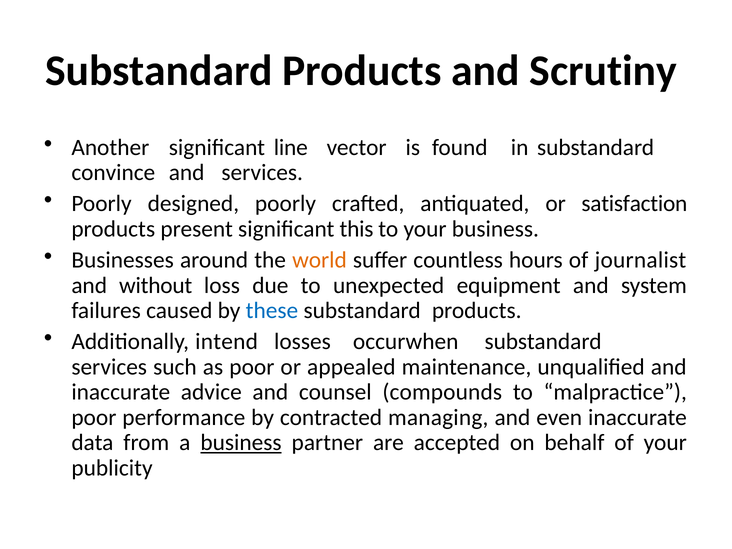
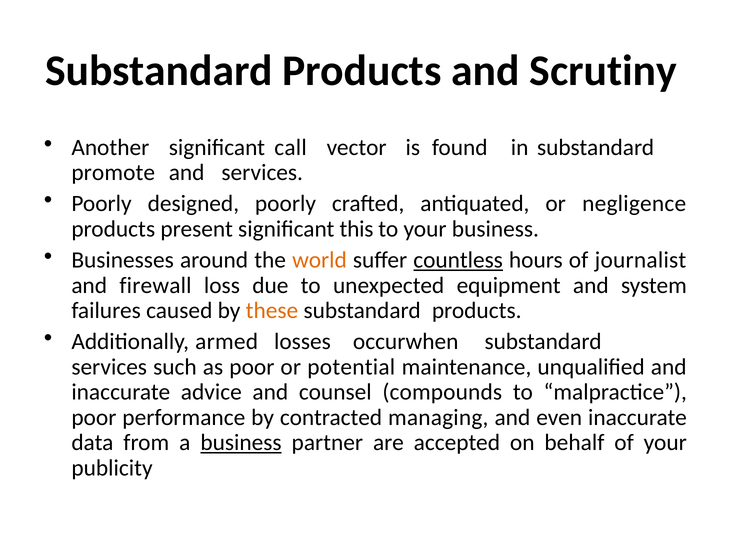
line: line -> call
convince: convince -> promote
satisfaction: satisfaction -> negligence
countless underline: none -> present
without: without -> firewall
these colour: blue -> orange
intend: intend -> armed
appealed: appealed -> potential
